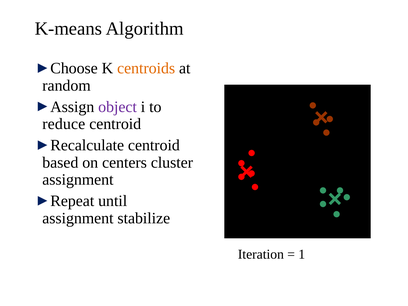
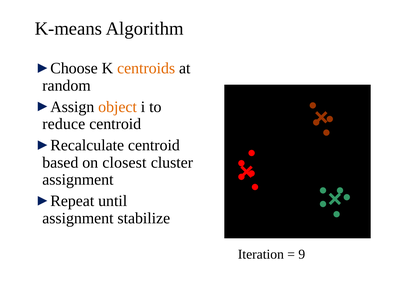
object colour: purple -> orange
centers: centers -> closest
1: 1 -> 9
